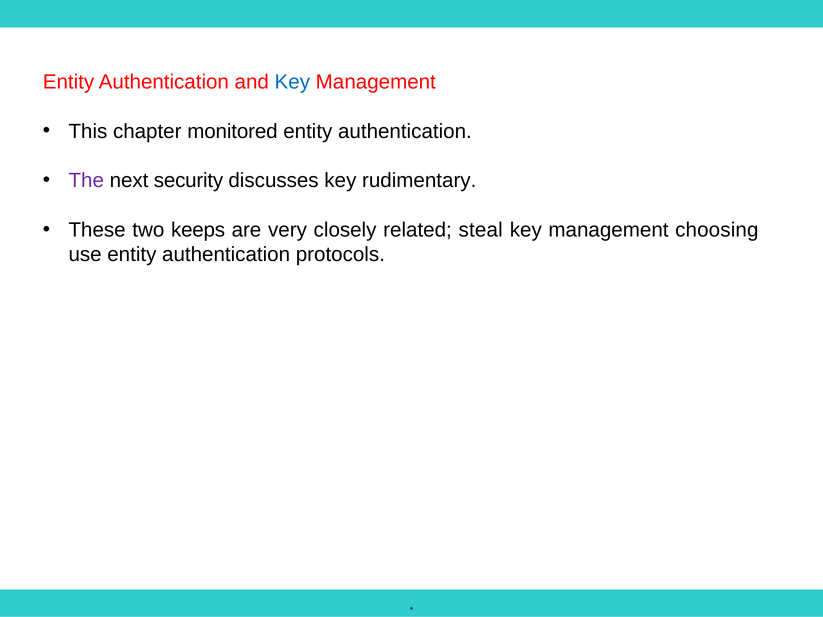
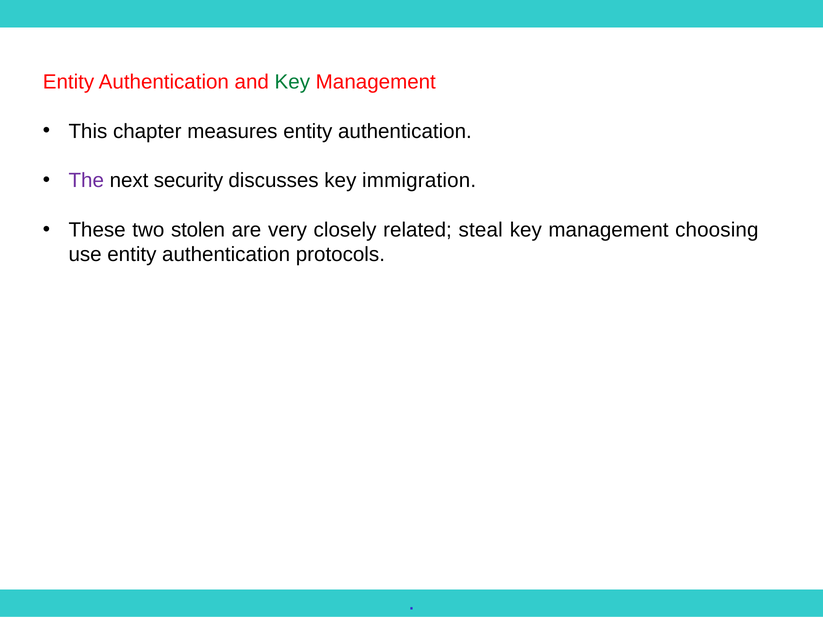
Key at (292, 82) colour: blue -> green
monitored: monitored -> measures
rudimentary: rudimentary -> immigration
keeps: keeps -> stolen
